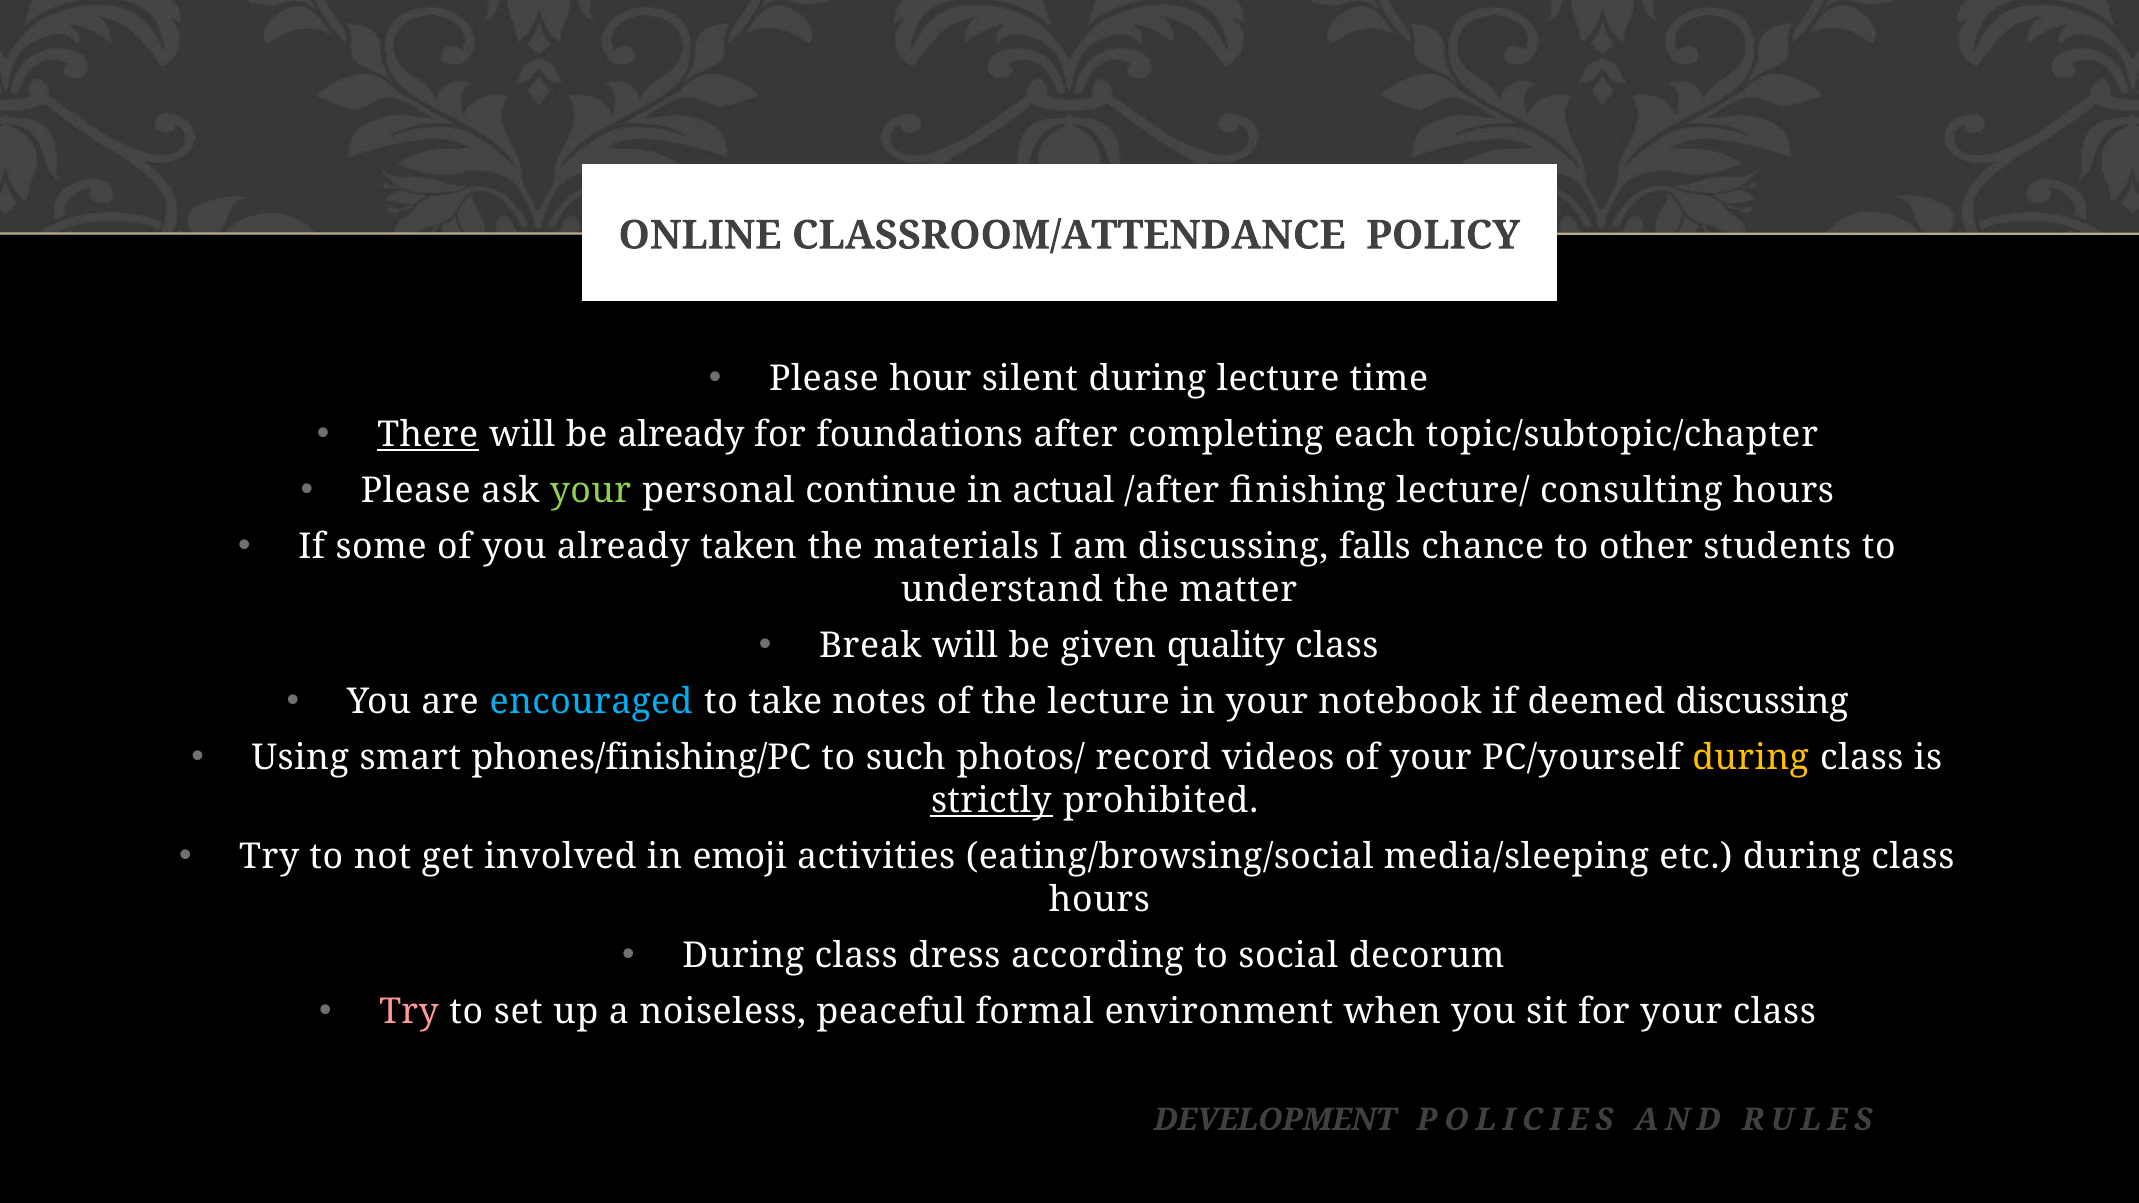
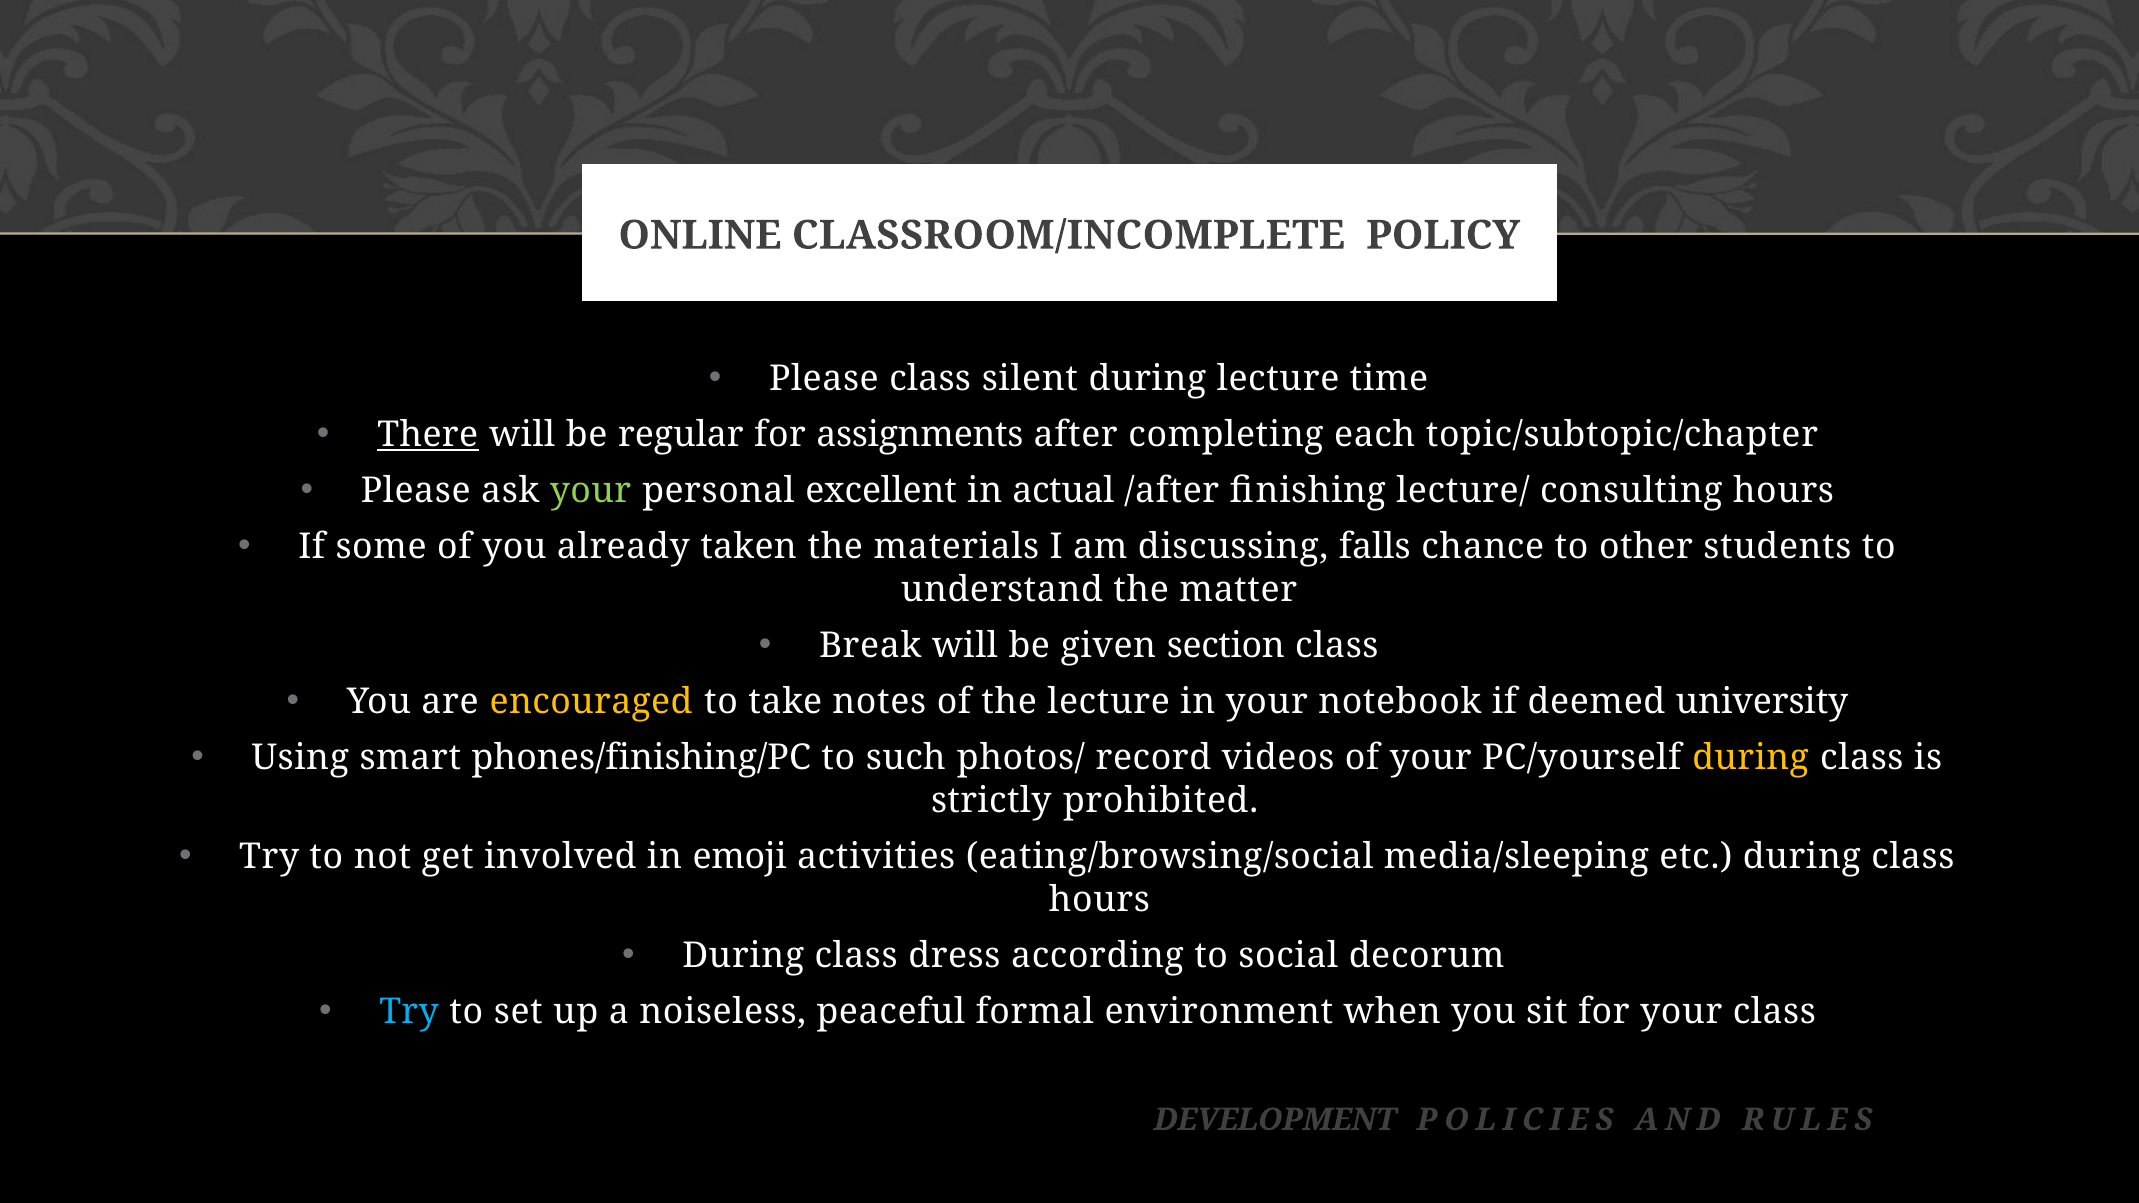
CLASSROOM/ATTENDANCE: CLASSROOM/ATTENDANCE -> CLASSROOM/INCOMPLETE
Please hour: hour -> class
be already: already -> regular
foundations: foundations -> assignments
continue: continue -> excellent
quality: quality -> section
encouraged colour: light blue -> yellow
deemed discussing: discussing -> university
strictly underline: present -> none
Try at (409, 1012) colour: pink -> light blue
